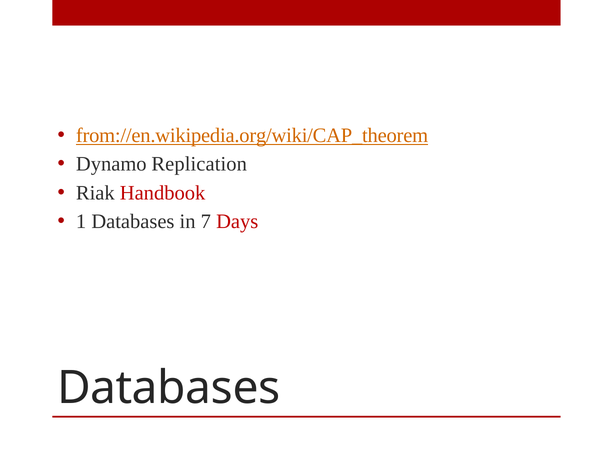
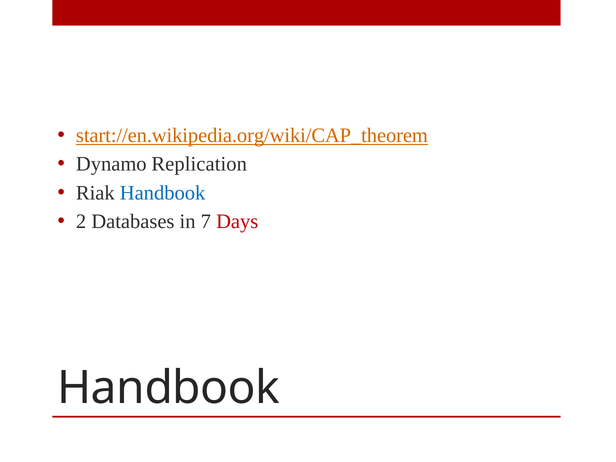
from://en.wikipedia.org/wiki/CAP_theorem: from://en.wikipedia.org/wiki/CAP_theorem -> start://en.wikipedia.org/wiki/CAP_theorem
Handbook at (163, 193) colour: red -> blue
1: 1 -> 2
Databases at (169, 388): Databases -> Handbook
